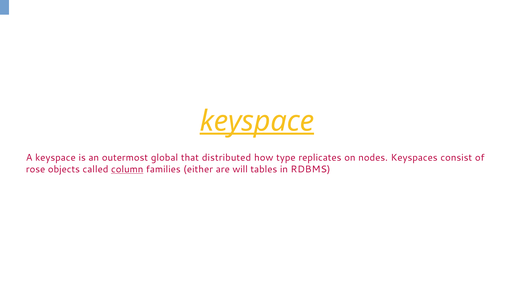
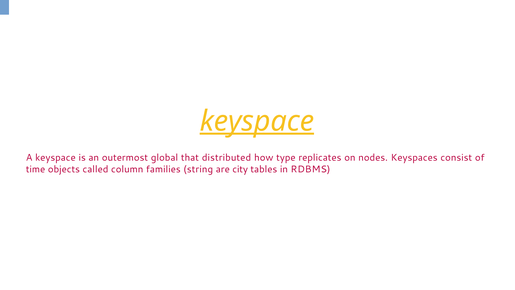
rose: rose -> time
column underline: present -> none
either: either -> string
will: will -> city
